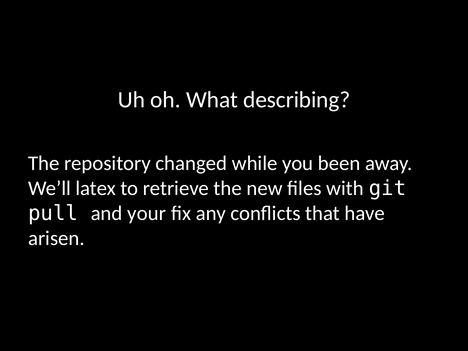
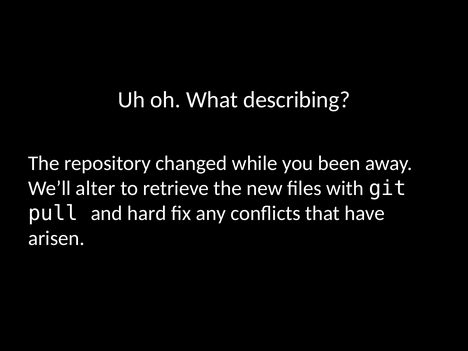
latex: latex -> alter
your: your -> hard
